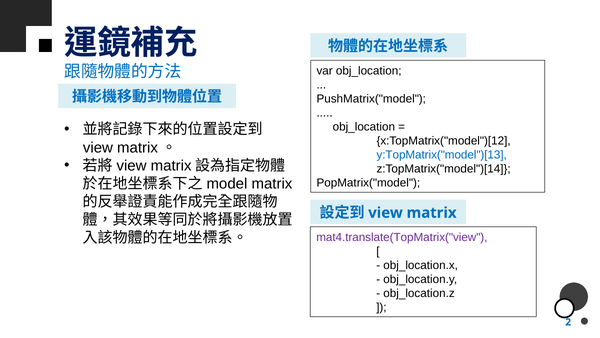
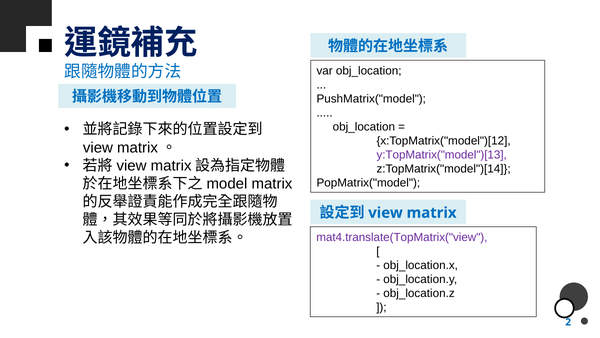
y:TopMatrix("model")[13 colour: blue -> purple
